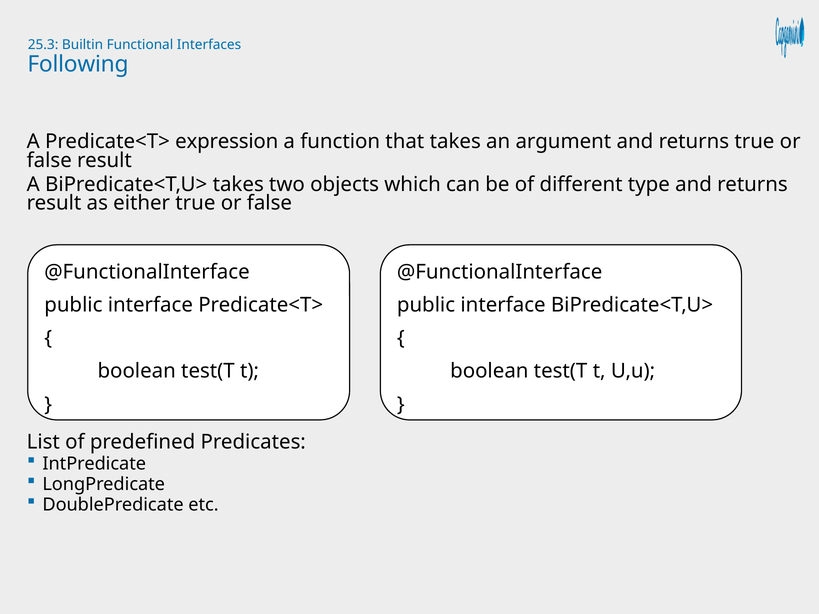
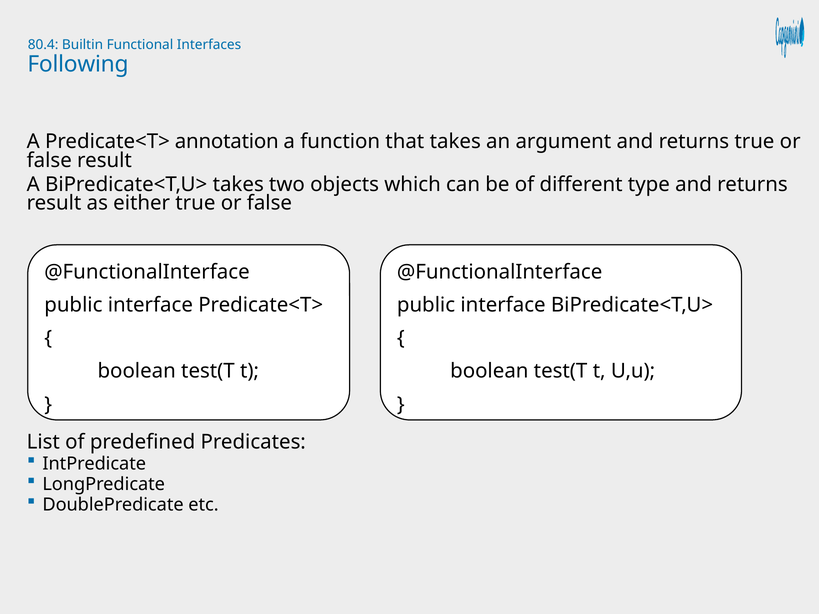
25.3: 25.3 -> 80.4
expression: expression -> annotation
